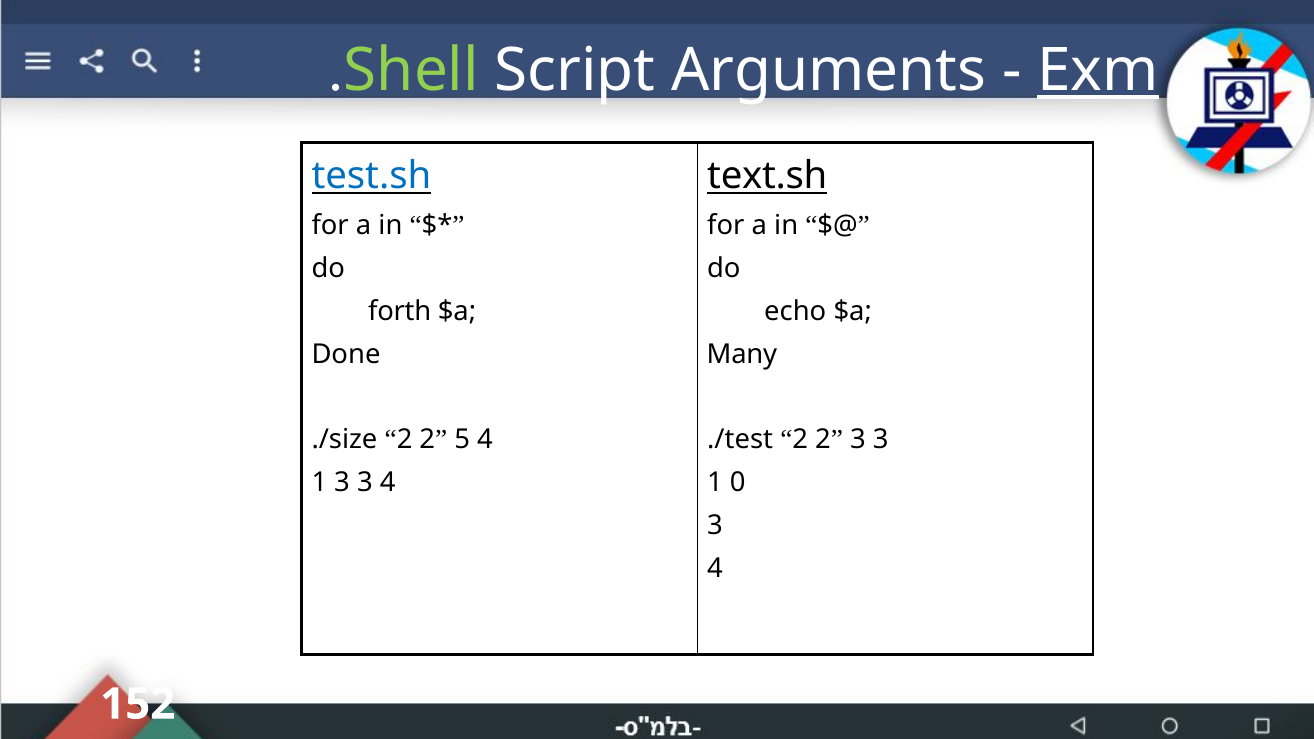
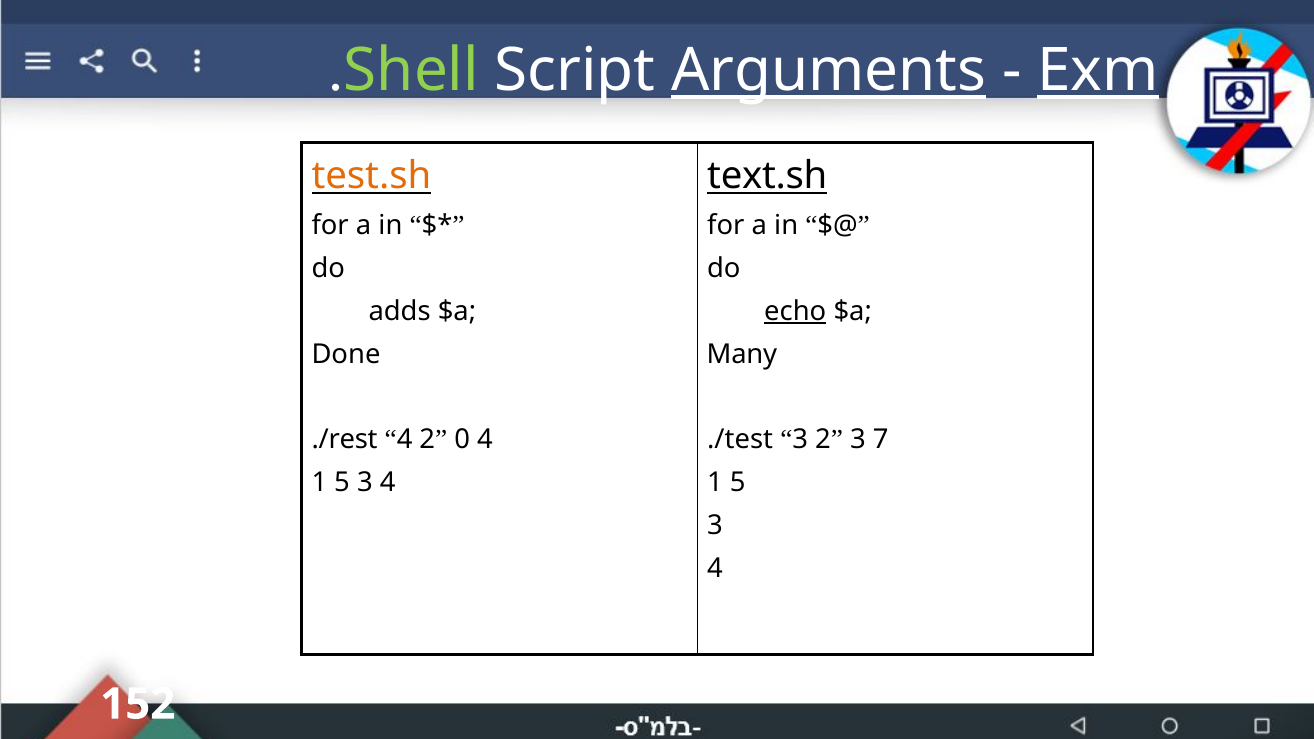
Arguments underline: none -> present
test.sh colour: blue -> orange
forth: forth -> adds
echo underline: none -> present
./size: ./size -> ./rest
2 at (405, 440): 2 -> 4
5: 5 -> 0
2 at (800, 440): 2 -> 3
3 at (881, 440): 3 -> 7
3 at (342, 483): 3 -> 5
0 at (738, 483): 0 -> 5
